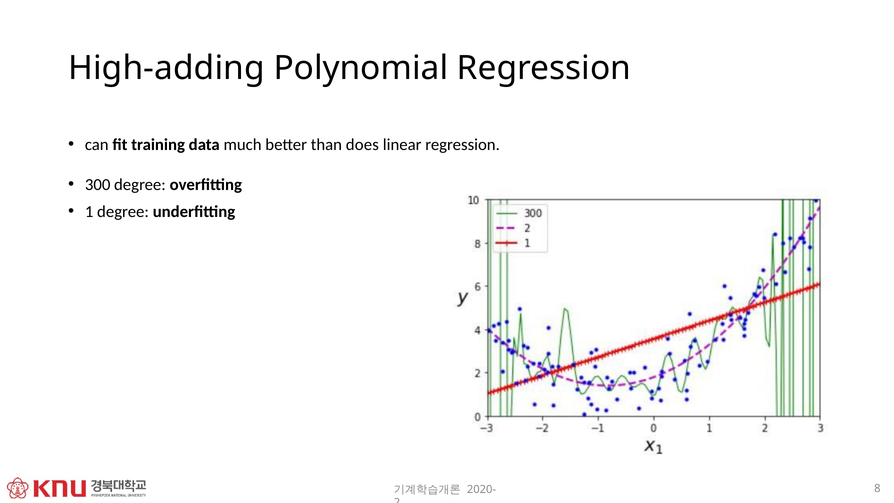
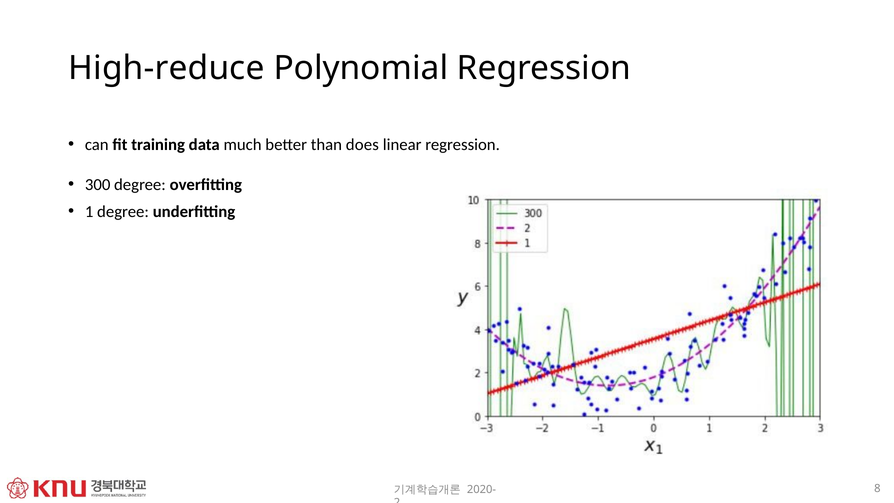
High-adding: High-adding -> High-reduce
